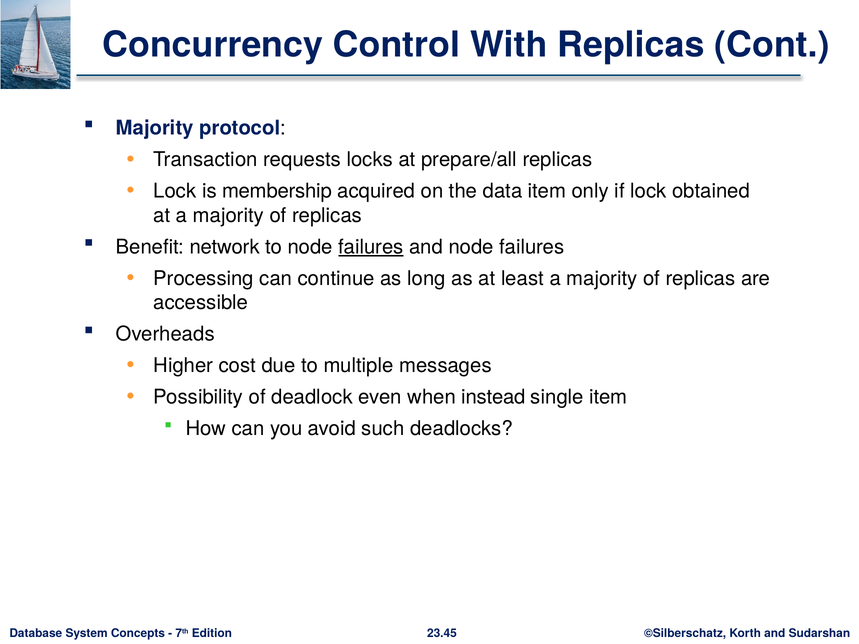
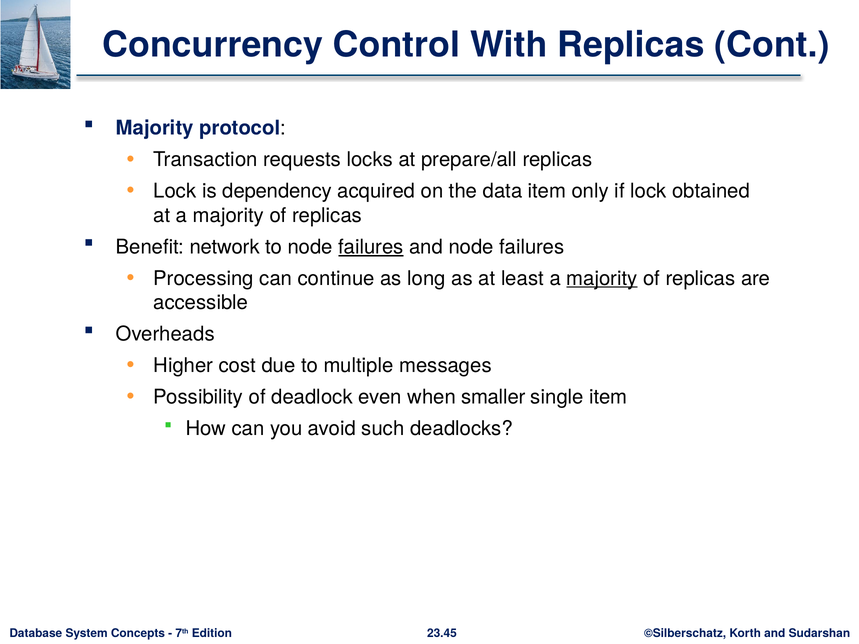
membership: membership -> dependency
majority at (602, 278) underline: none -> present
instead: instead -> smaller
